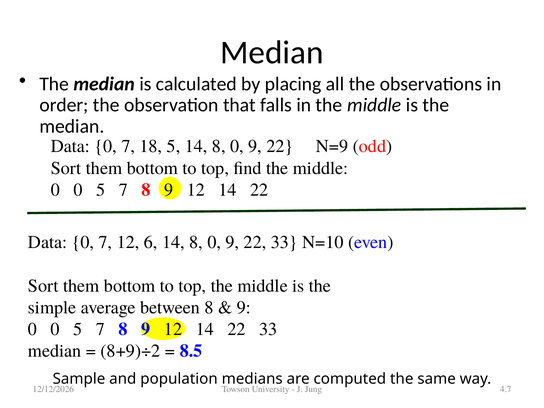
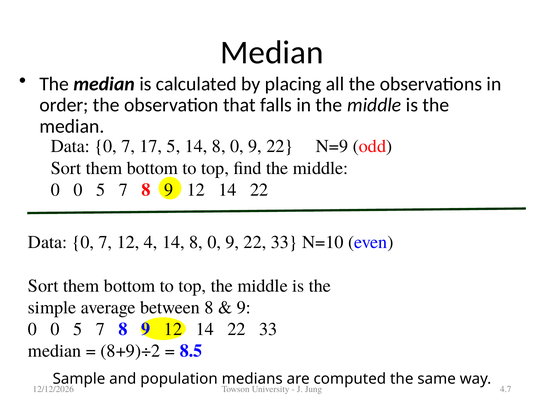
18: 18 -> 17
6: 6 -> 4
